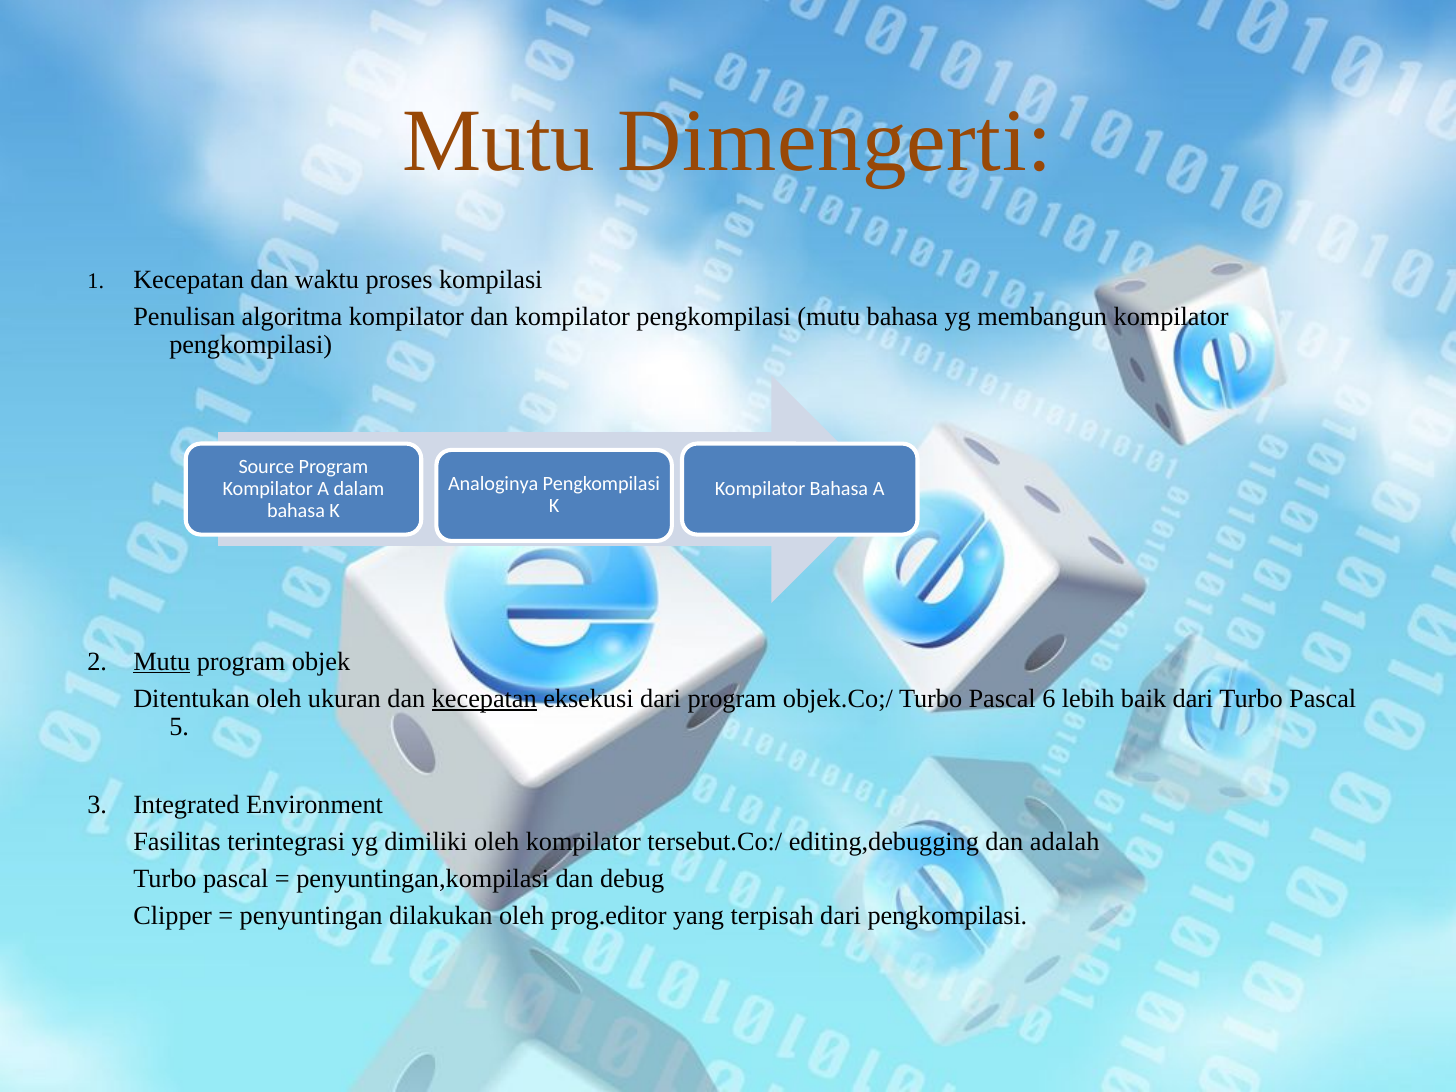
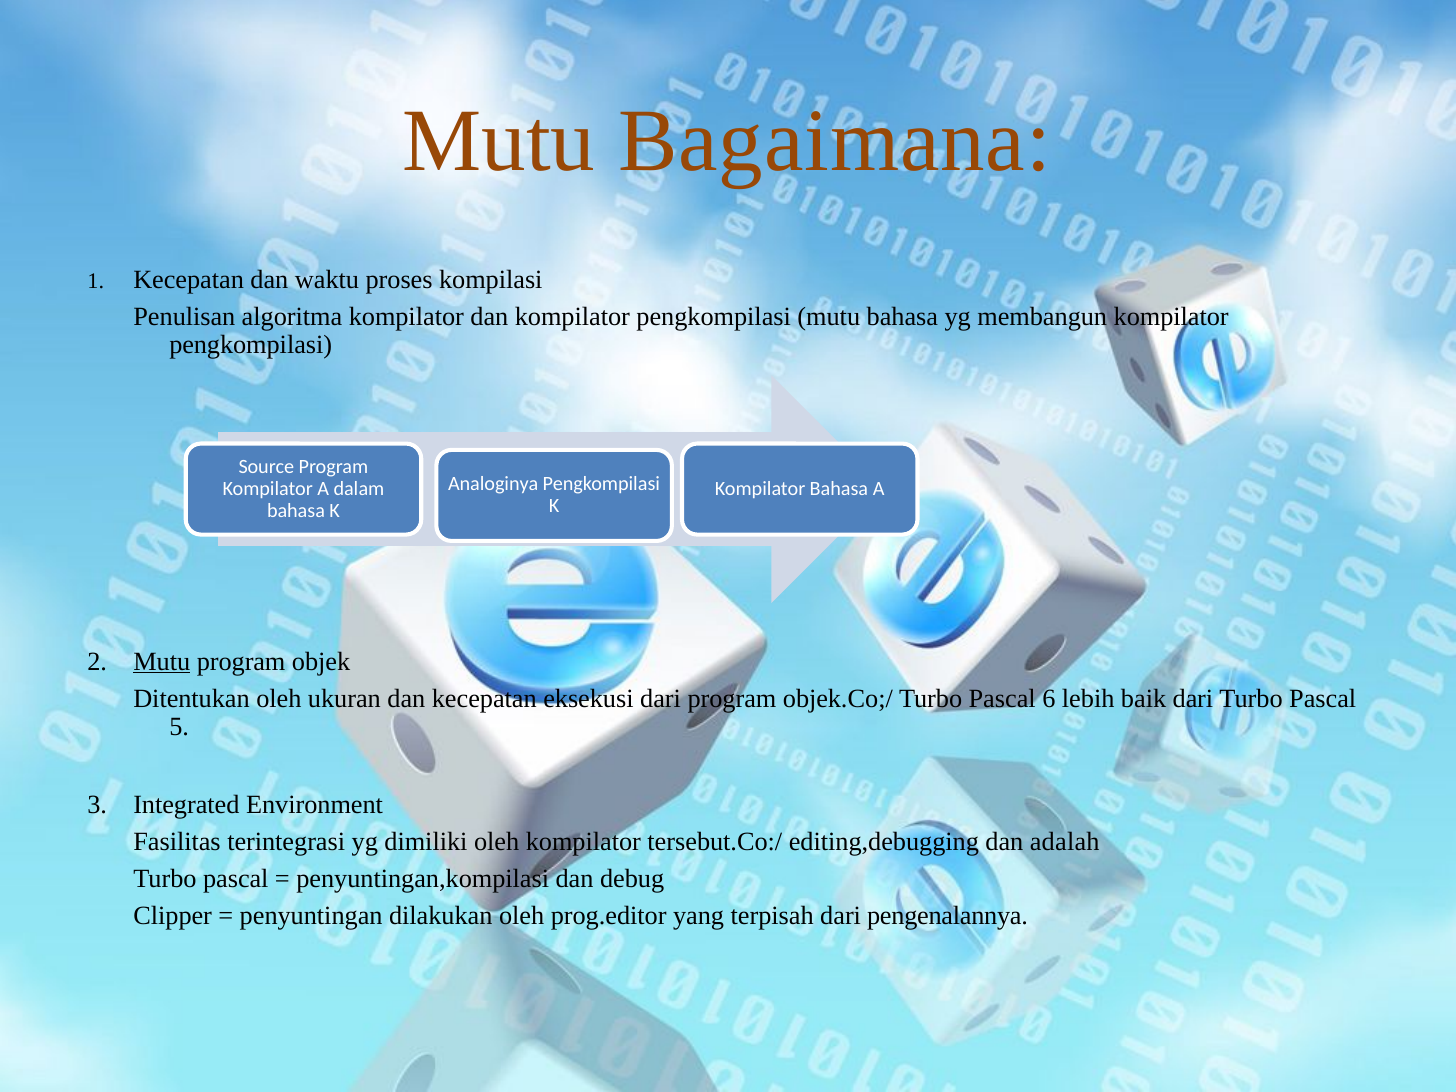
Dimengerti: Dimengerti -> Bagaimana
kecepatan at (484, 699) underline: present -> none
dari pengkompilasi: pengkompilasi -> pengenalannya
